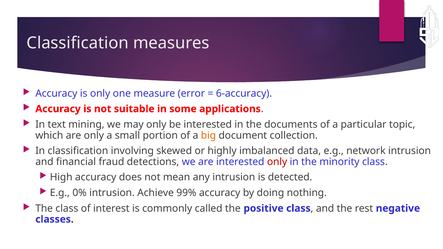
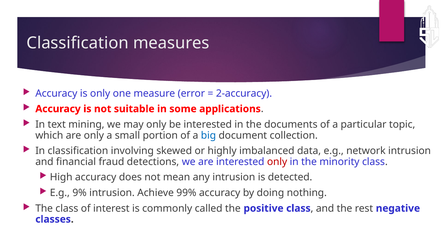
6-accuracy: 6-accuracy -> 2-accuracy
big colour: orange -> blue
0%: 0% -> 9%
